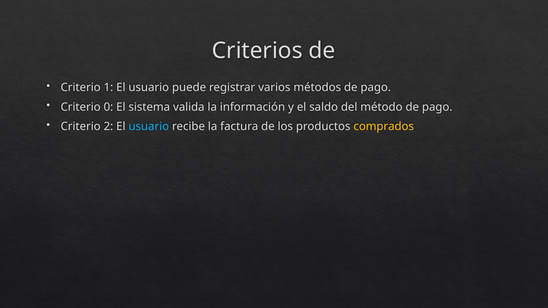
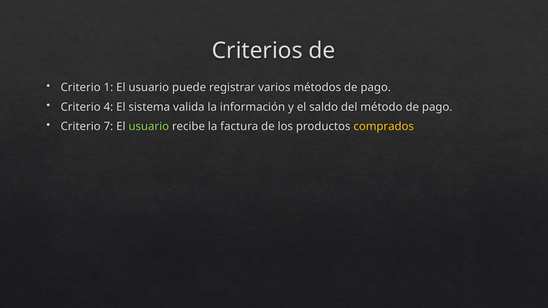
0: 0 -> 4
2: 2 -> 7
usuario at (149, 126) colour: light blue -> light green
